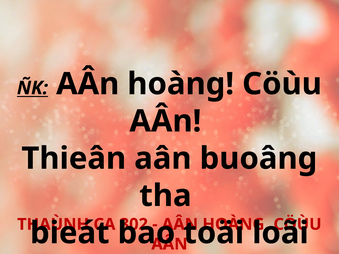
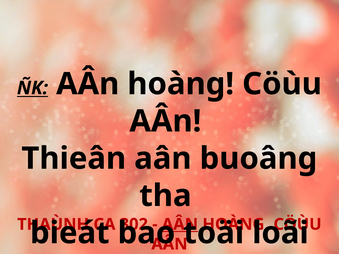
AÂN at (180, 225) underline: none -> present
